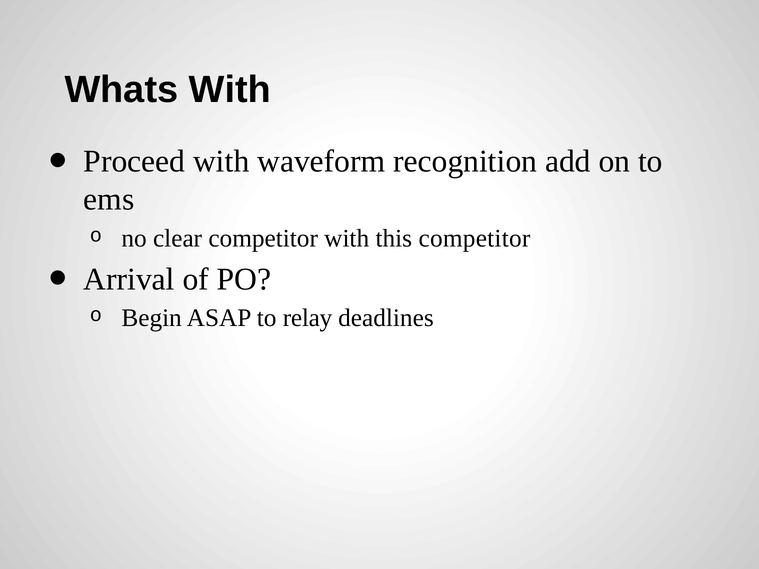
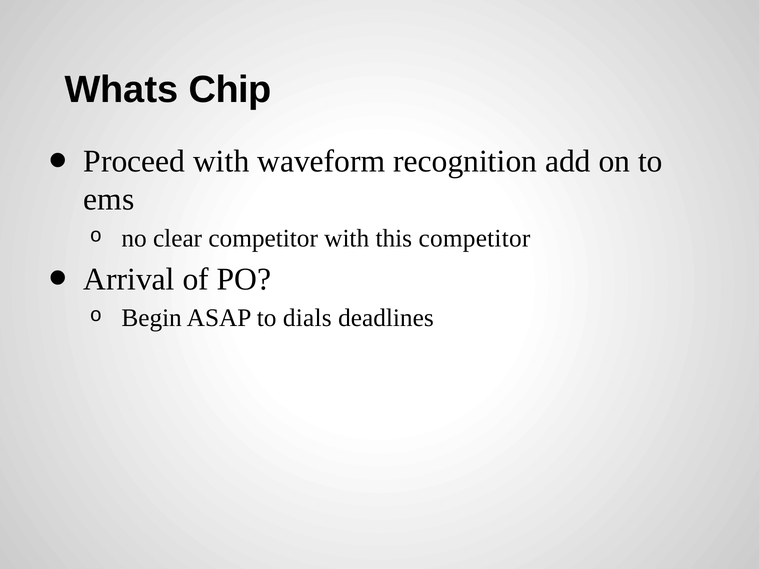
Whats With: With -> Chip
relay: relay -> dials
